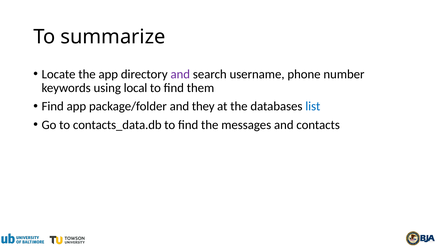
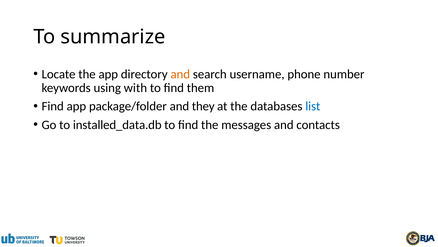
and at (180, 74) colour: purple -> orange
local: local -> with
contacts_data.db: contacts_data.db -> installed_data.db
